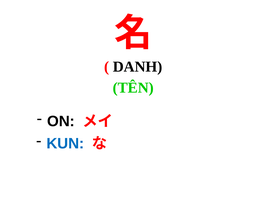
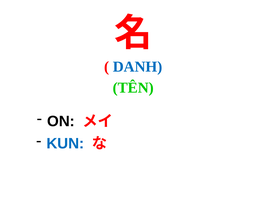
DANH colour: black -> blue
